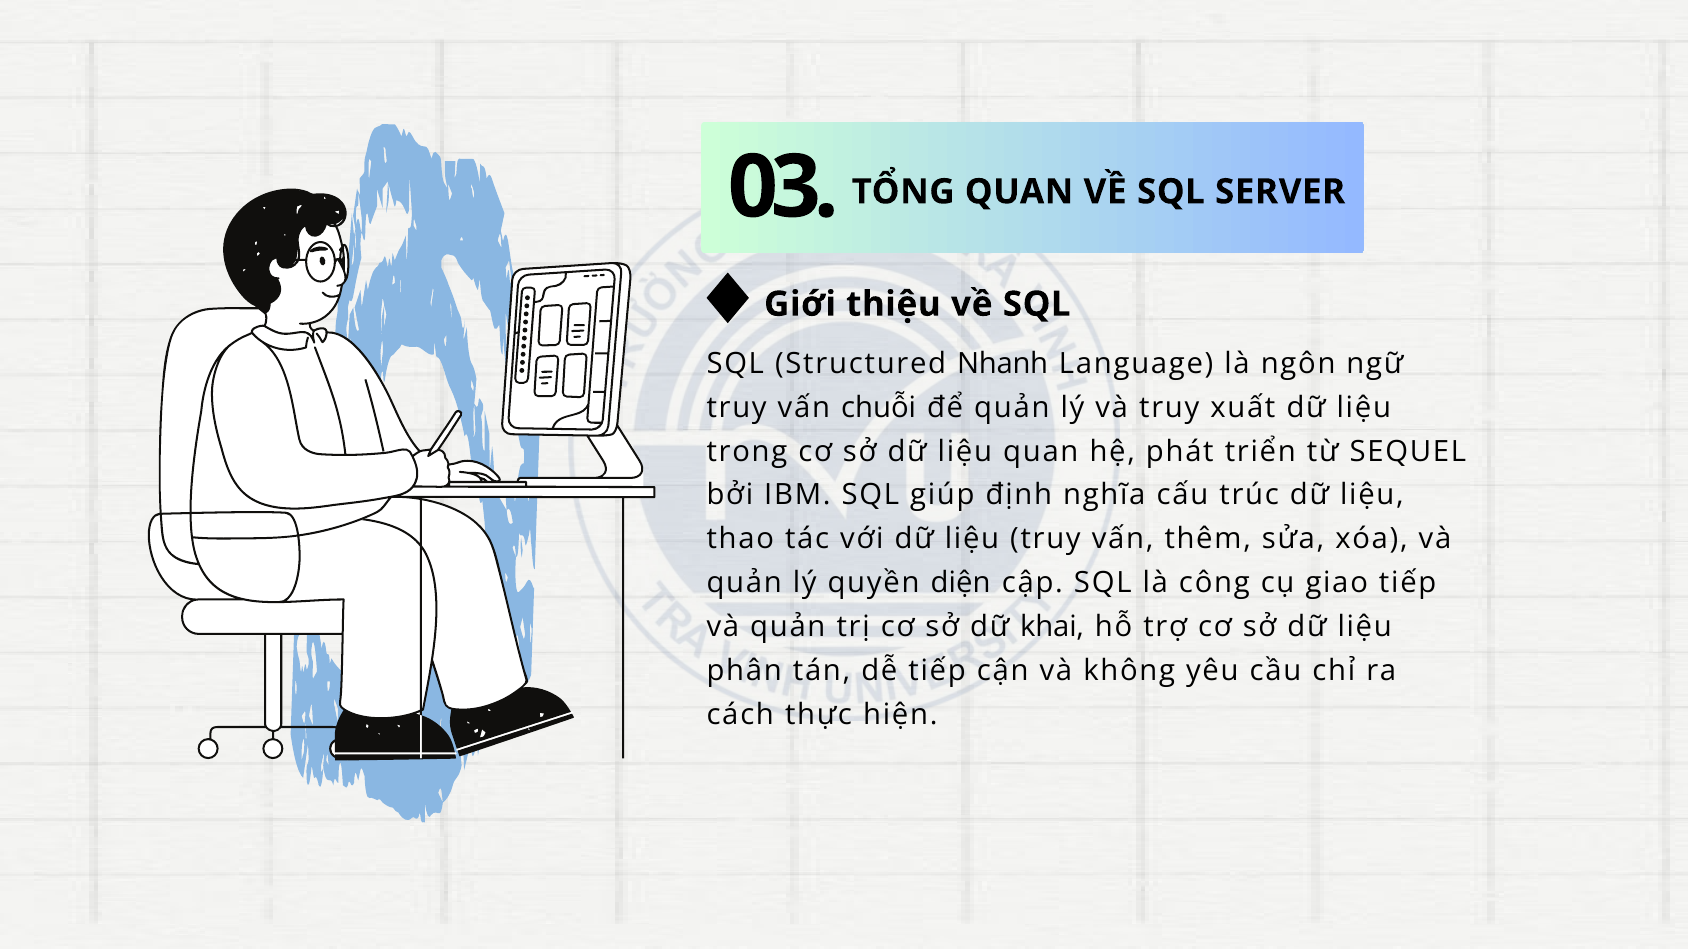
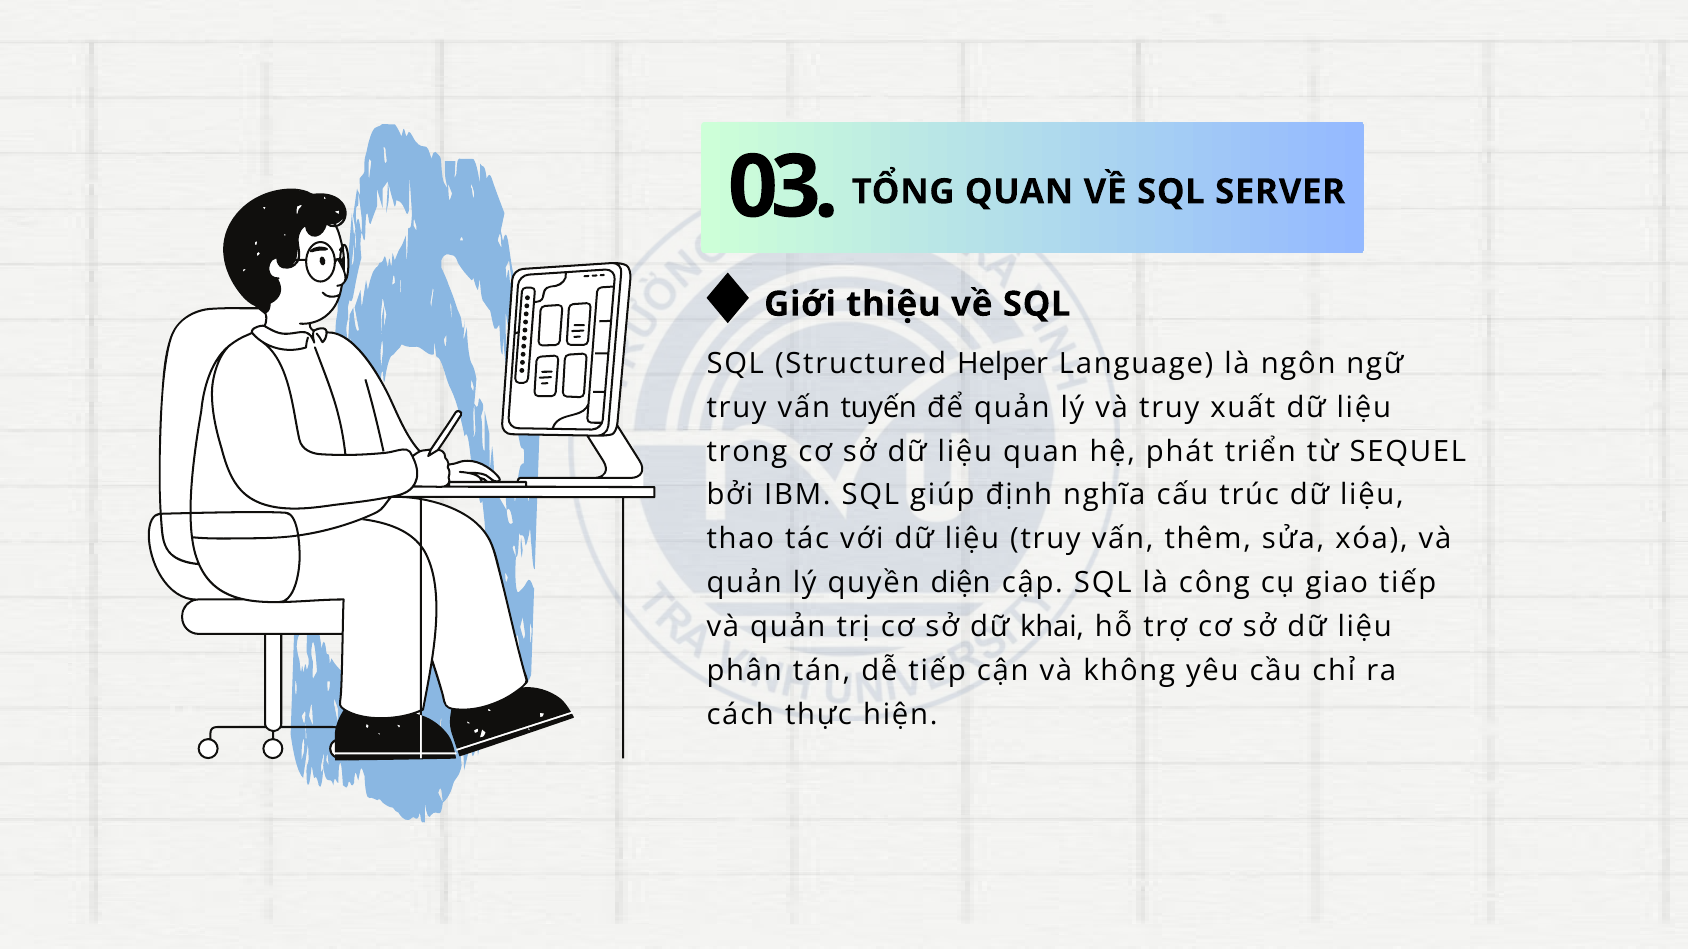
Nhanh: Nhanh -> Helper
chuỗi: chuỗi -> tuyến
